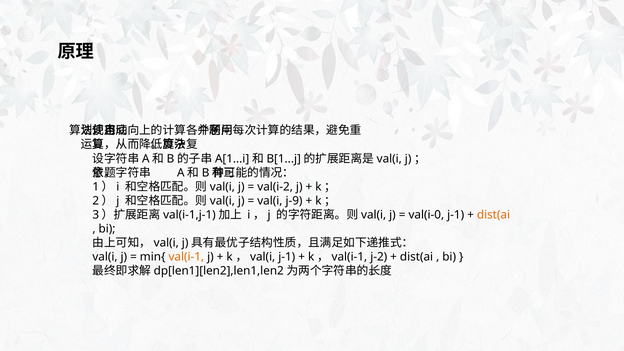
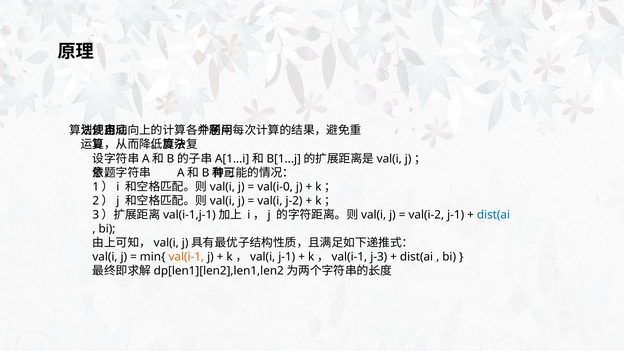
val(i-2: val(i-2 -> val(i-0
j-9: j-9 -> j-2
val(i-0: val(i-0 -> val(i-2
dist(ai at (493, 215) colour: orange -> blue
j-2: j-2 -> j-3
